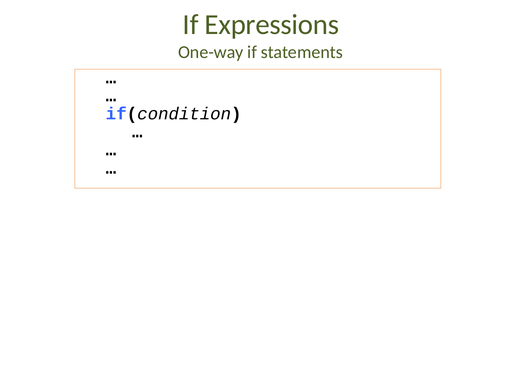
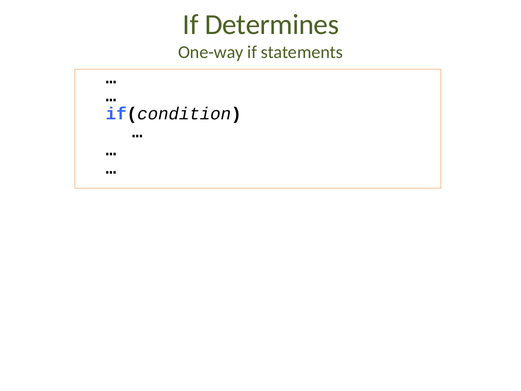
Expressions: Expressions -> Determines
